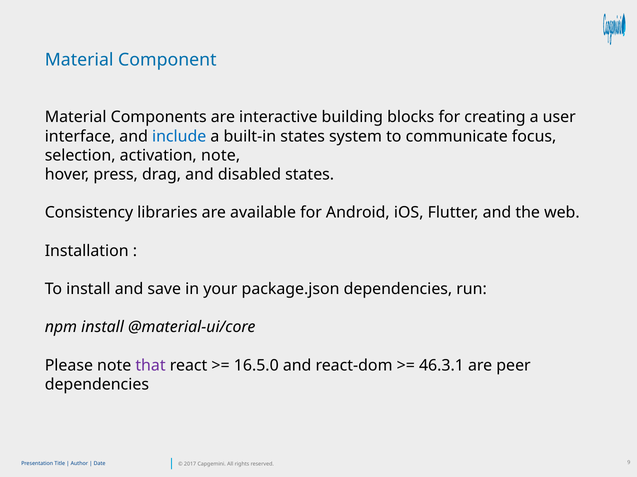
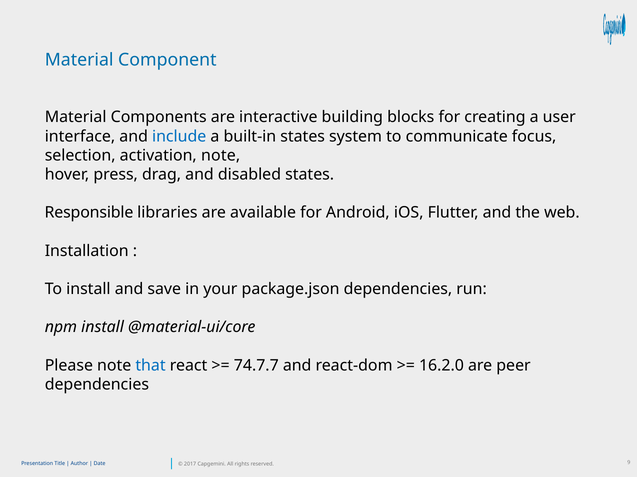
Consistency: Consistency -> Responsible
that colour: purple -> blue
16.5.0: 16.5.0 -> 74.7.7
46.3.1: 46.3.1 -> 16.2.0
